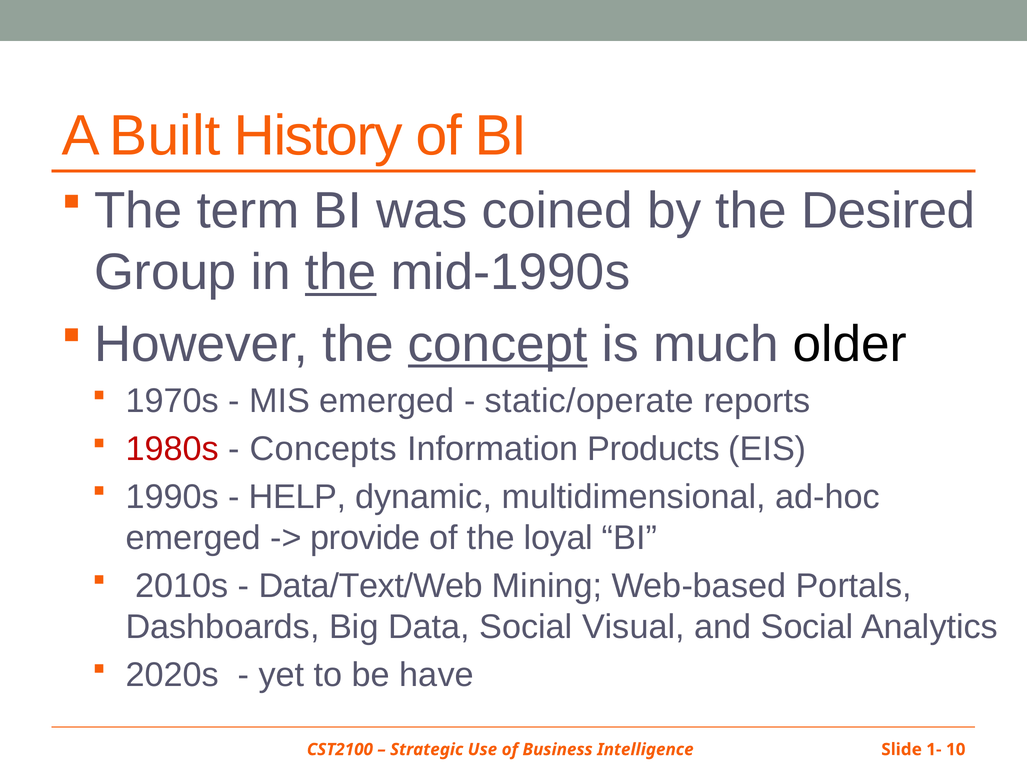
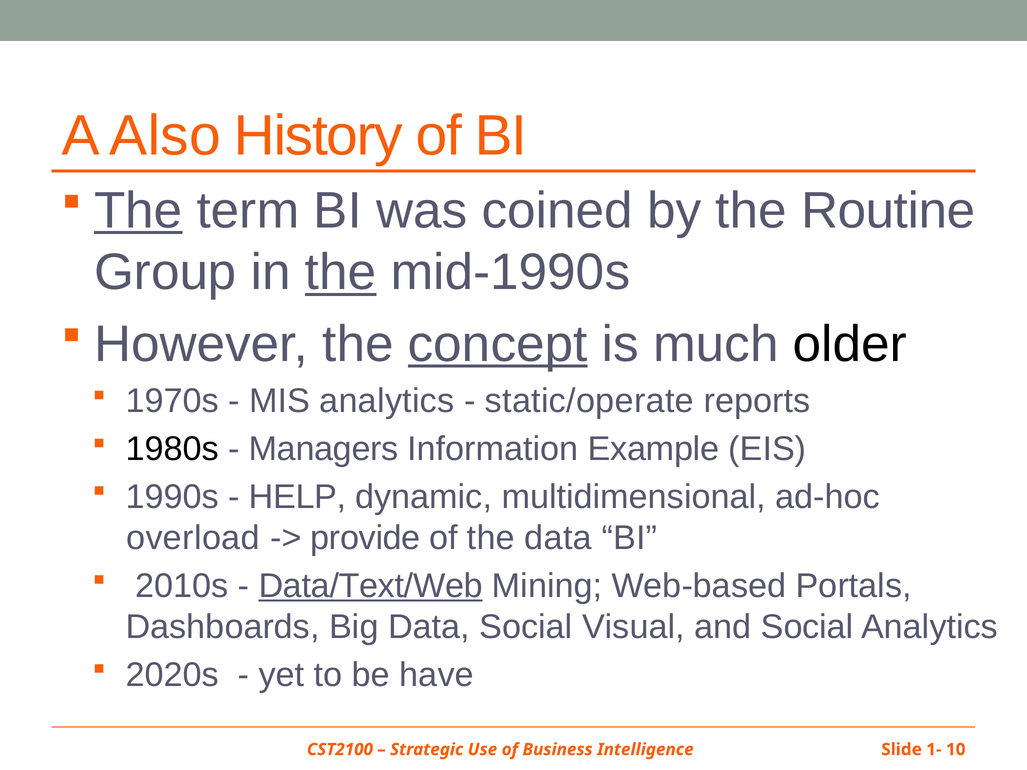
Built: Built -> Also
The at (138, 211) underline: none -> present
Desired: Desired -> Routine
MIS emerged: emerged -> analytics
1980s colour: red -> black
Concepts: Concepts -> Managers
Products: Products -> Example
emerged at (193, 538): emerged -> overload
the loyal: loyal -> data
Data/Text/Web underline: none -> present
